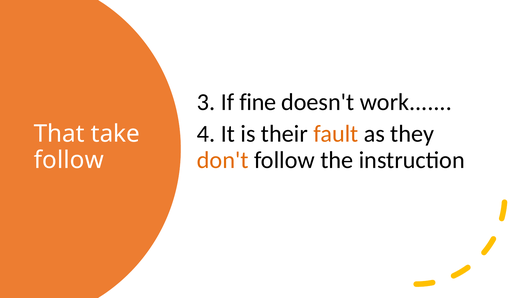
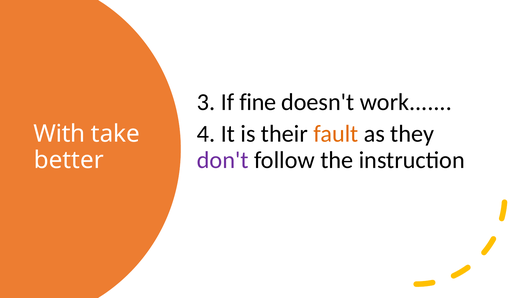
That: That -> With
don't colour: orange -> purple
follow at (69, 160): follow -> better
